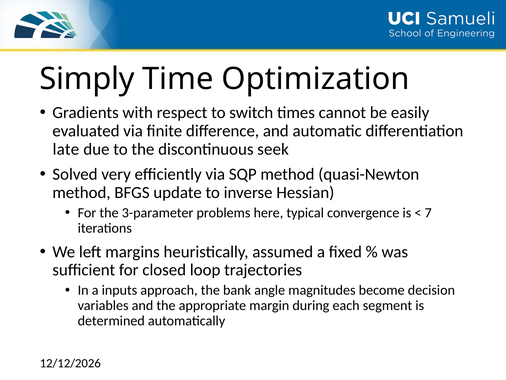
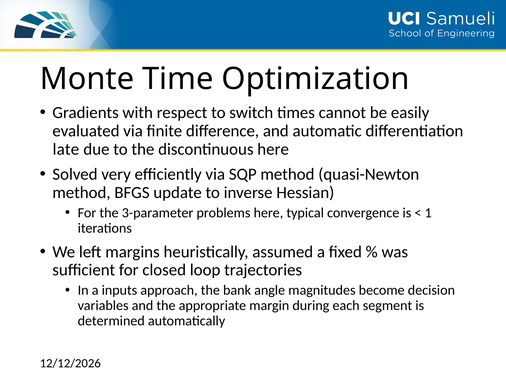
Simply: Simply -> Monte
discontinuous seek: seek -> here
7: 7 -> 1
